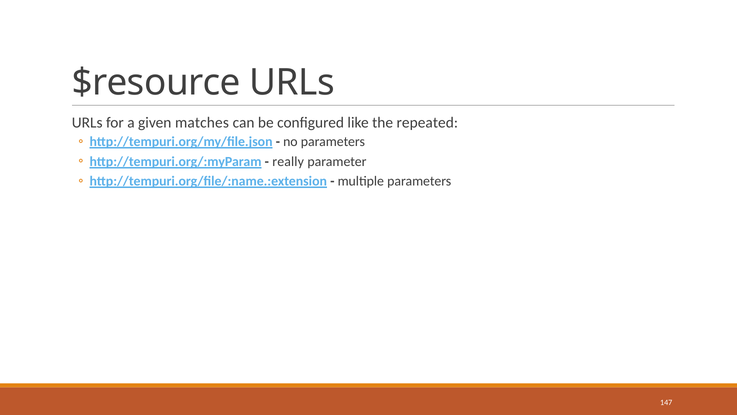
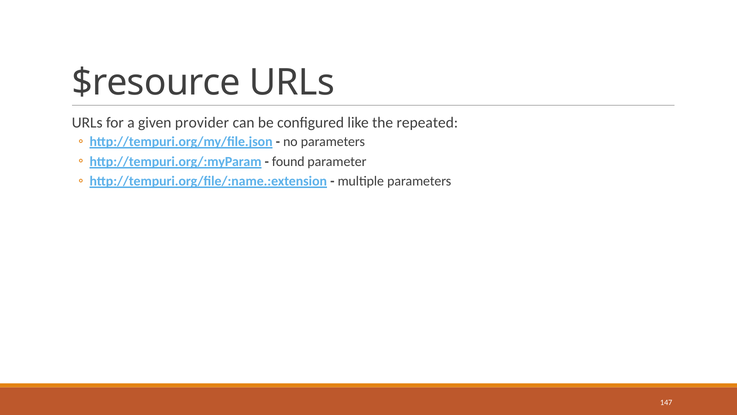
matches: matches -> provider
really: really -> found
